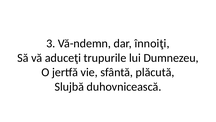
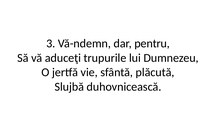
înnoiţi: înnoiţi -> pentru
